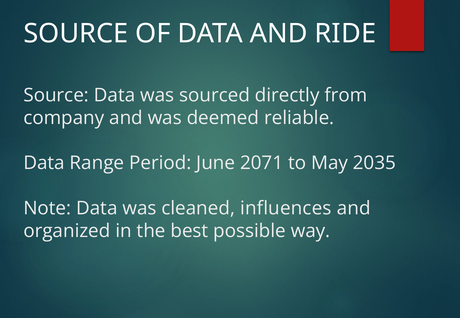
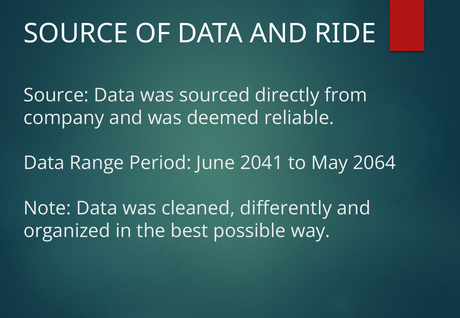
2071: 2071 -> 2041
2035: 2035 -> 2064
influences: influences -> differently
